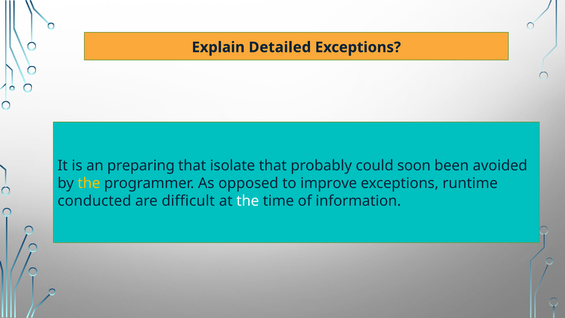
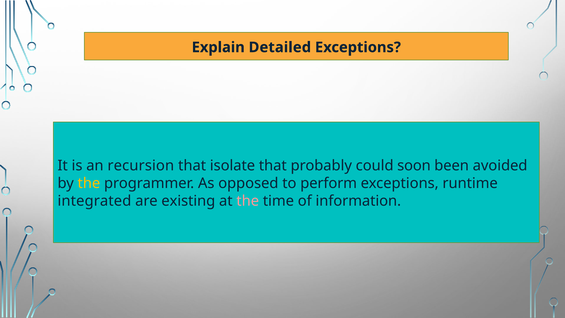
preparing: preparing -> recursion
improve: improve -> perform
conducted: conducted -> integrated
difficult: difficult -> existing
the at (248, 201) colour: white -> pink
